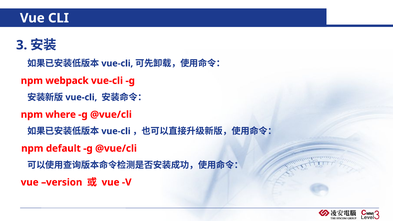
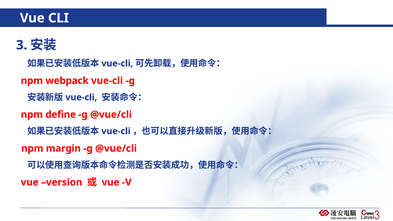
where: where -> define
default: default -> margin
